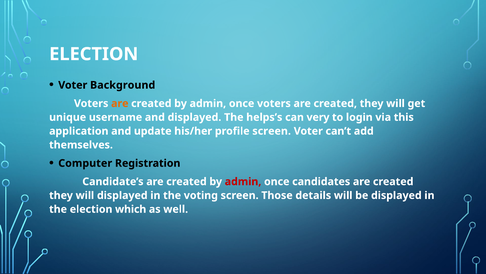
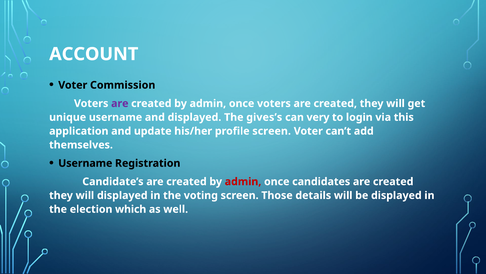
ELECTION at (94, 54): ELECTION -> ACCOUNT
Background: Background -> Commission
are at (120, 103) colour: orange -> purple
helps’s: helps’s -> gives’s
Computer at (85, 163): Computer -> Username
